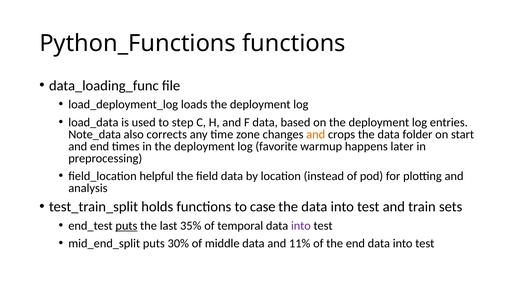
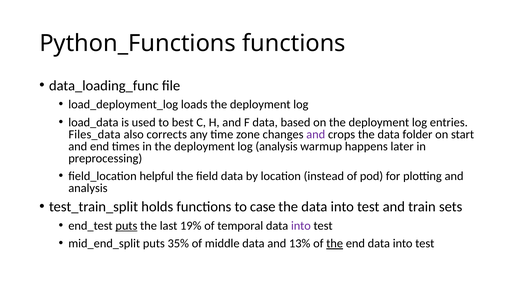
step: step -> best
Note_data: Note_data -> Files_data
and at (316, 134) colour: orange -> purple
log favorite: favorite -> analysis
35%: 35% -> 19%
30%: 30% -> 35%
11%: 11% -> 13%
the at (335, 244) underline: none -> present
